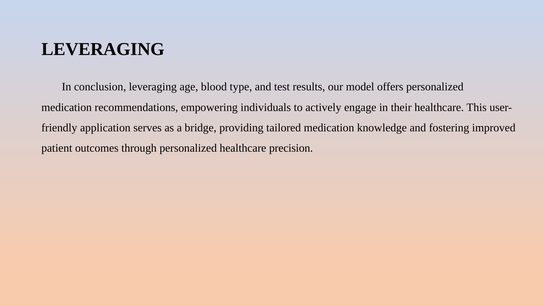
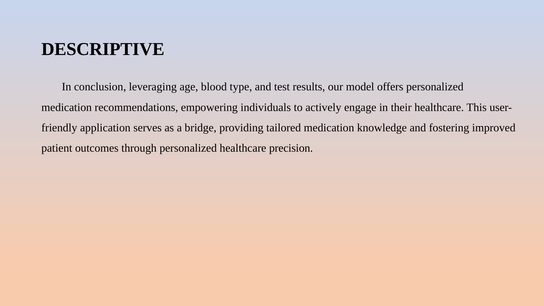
LEVERAGING at (103, 49): LEVERAGING -> DESCRIPTIVE
